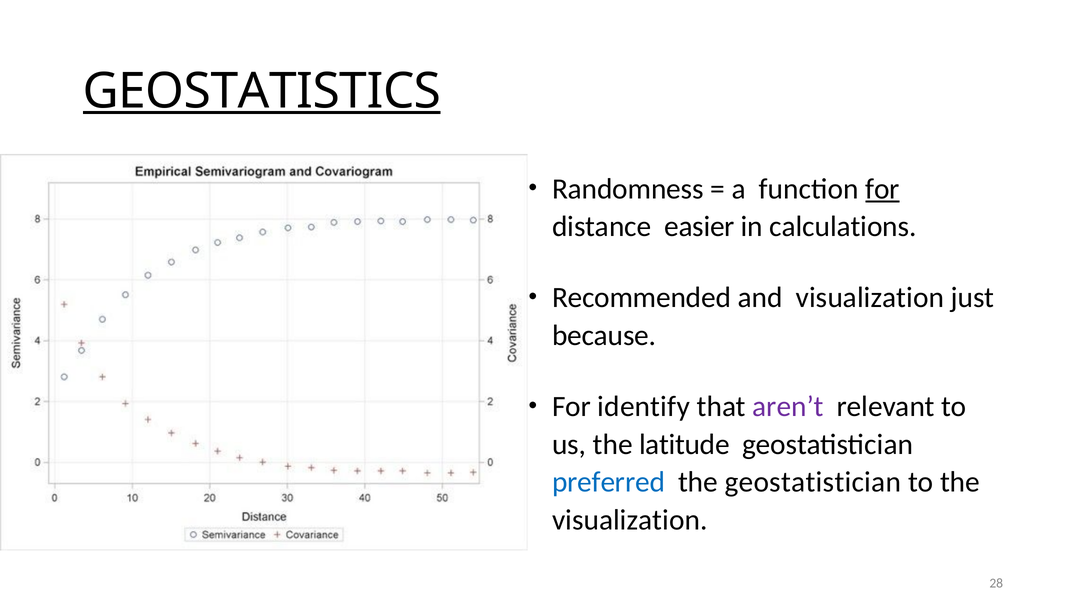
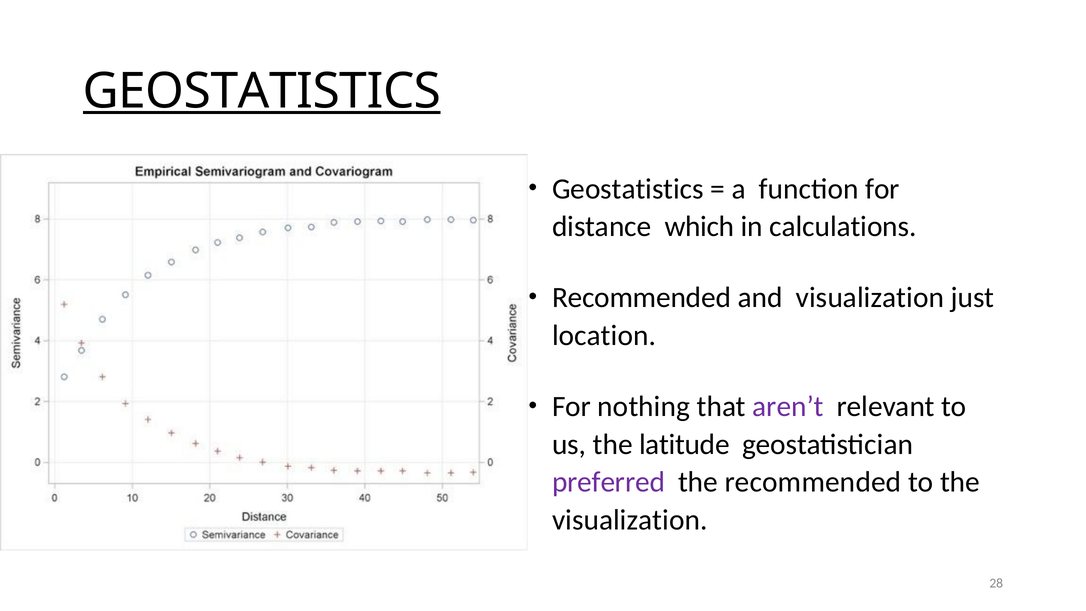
Randomness at (628, 189): Randomness -> Geostatistics
for at (883, 189) underline: present -> none
easier: easier -> which
because: because -> location
identify: identify -> nothing
preferred colour: blue -> purple
the geostatistician: geostatistician -> recommended
